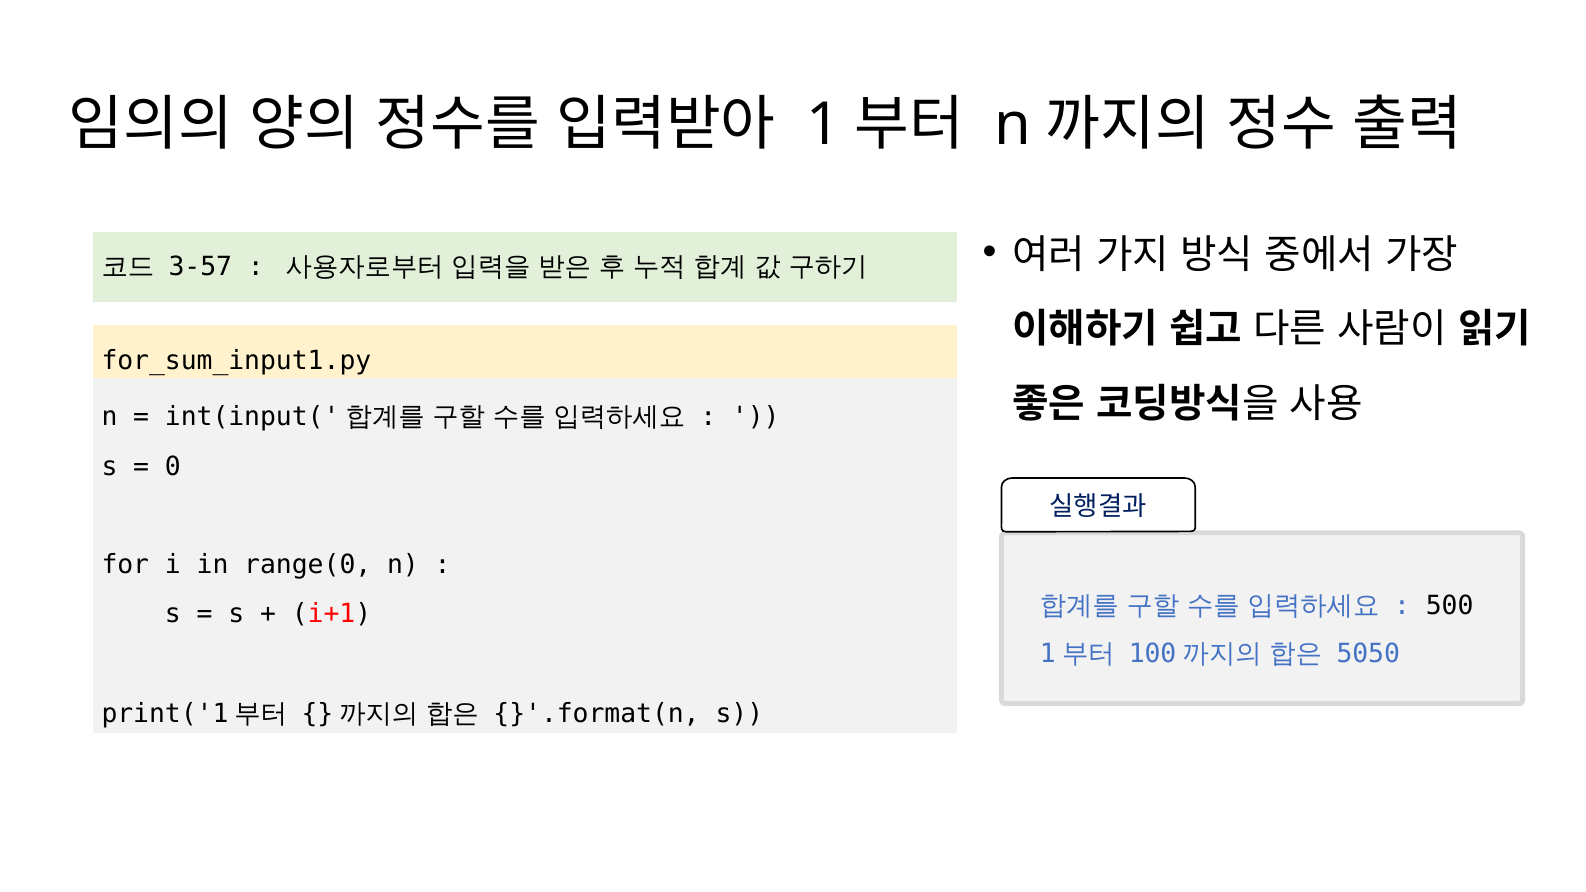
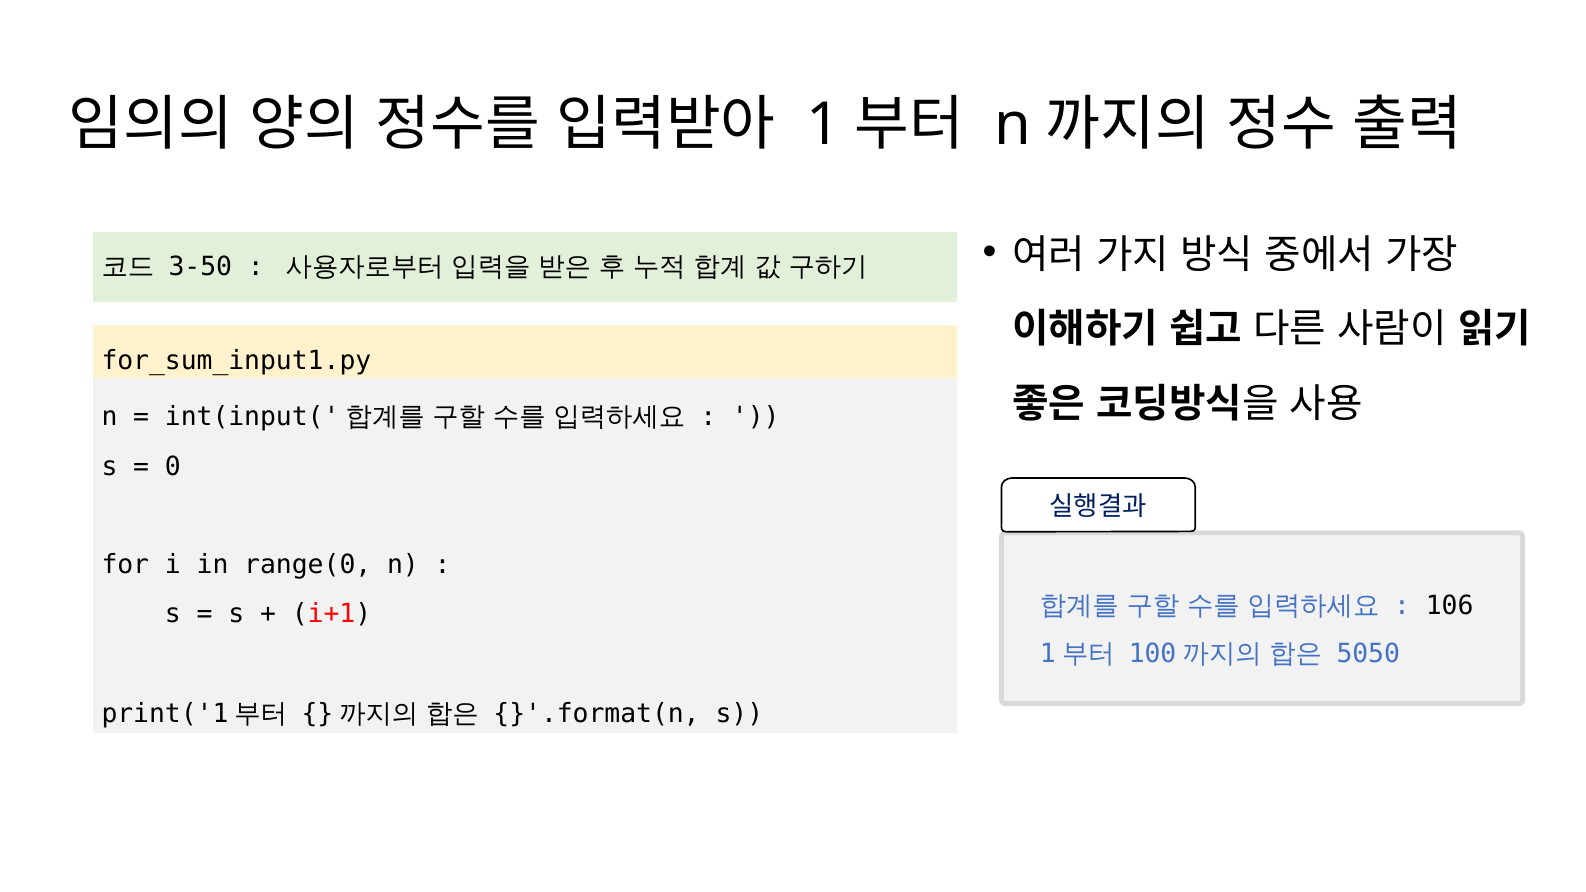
3-57: 3-57 -> 3-50
500: 500 -> 106
